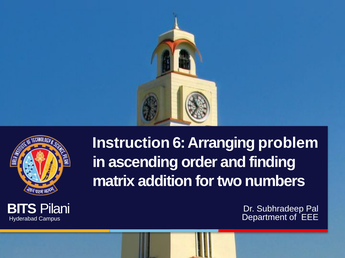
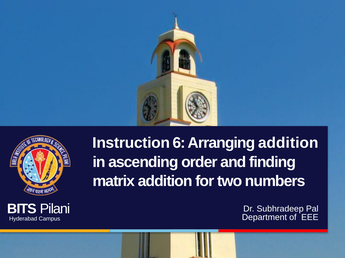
Arranging problem: problem -> addition
